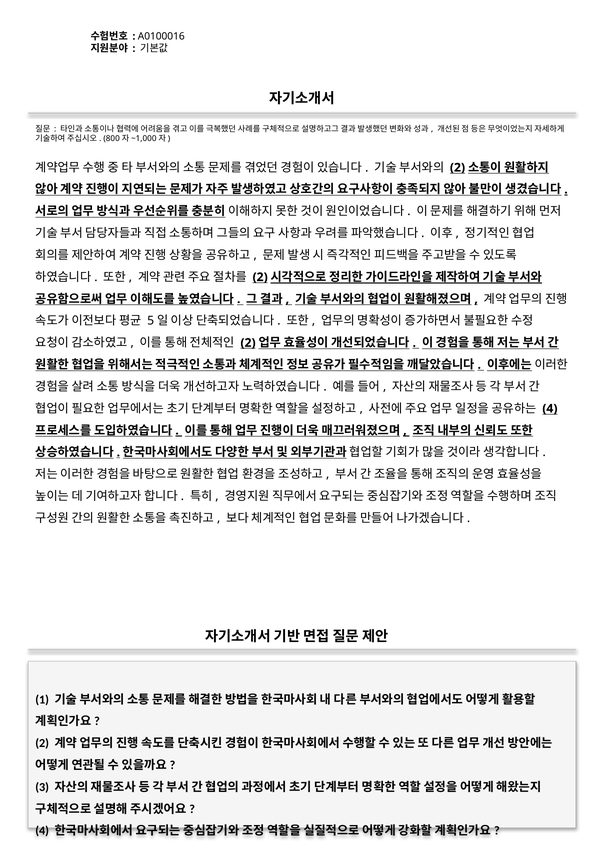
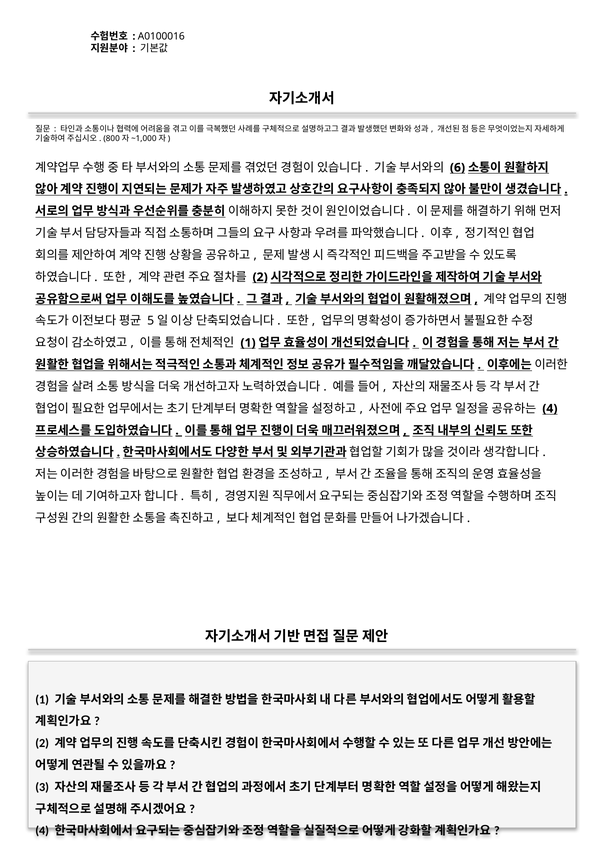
2 at (457, 168): 2 -> 6
2 at (248, 343): 2 -> 1
